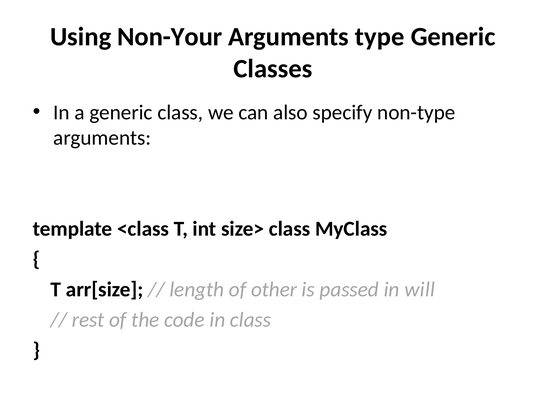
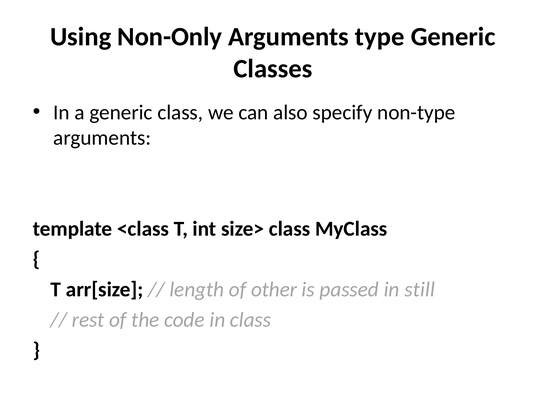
Non-Your: Non-Your -> Non-Only
will: will -> still
